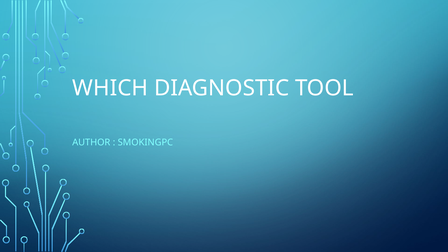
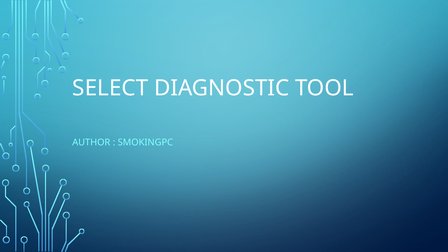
WHICH: WHICH -> SELECT
